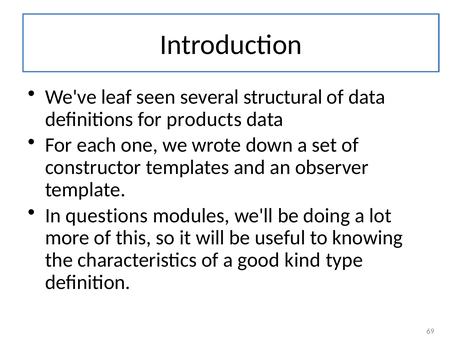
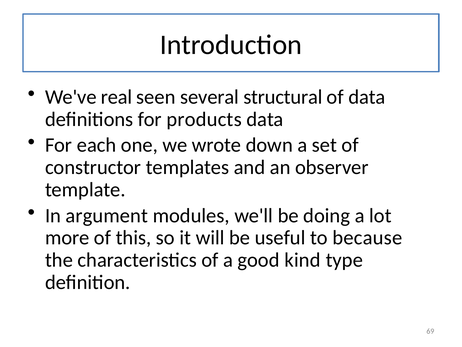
leaf: leaf -> real
questions: questions -> argument
knowing: knowing -> because
